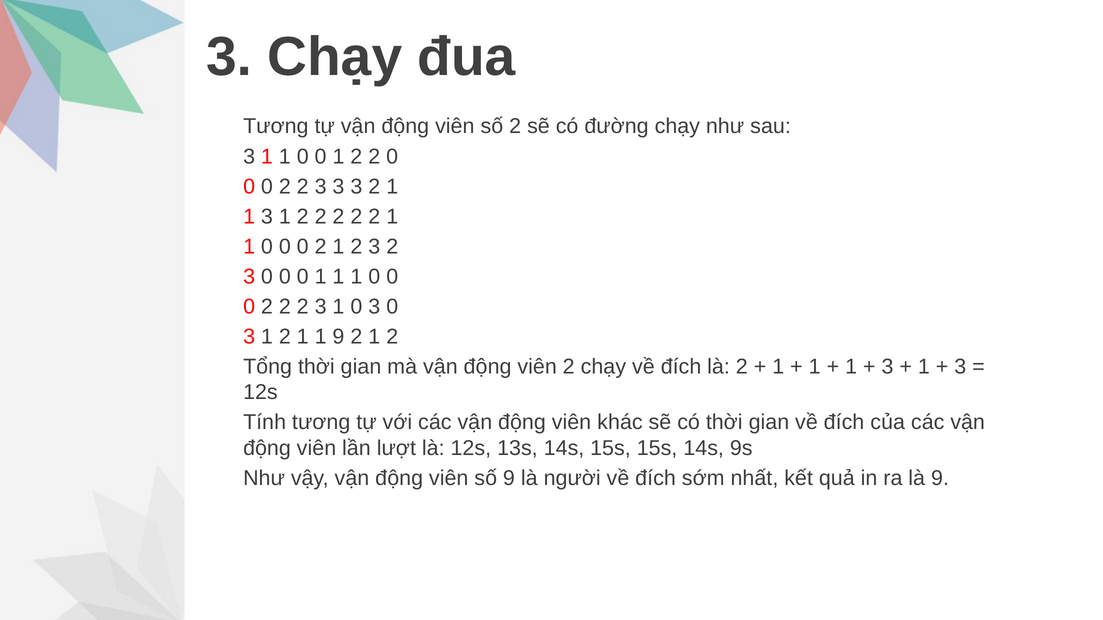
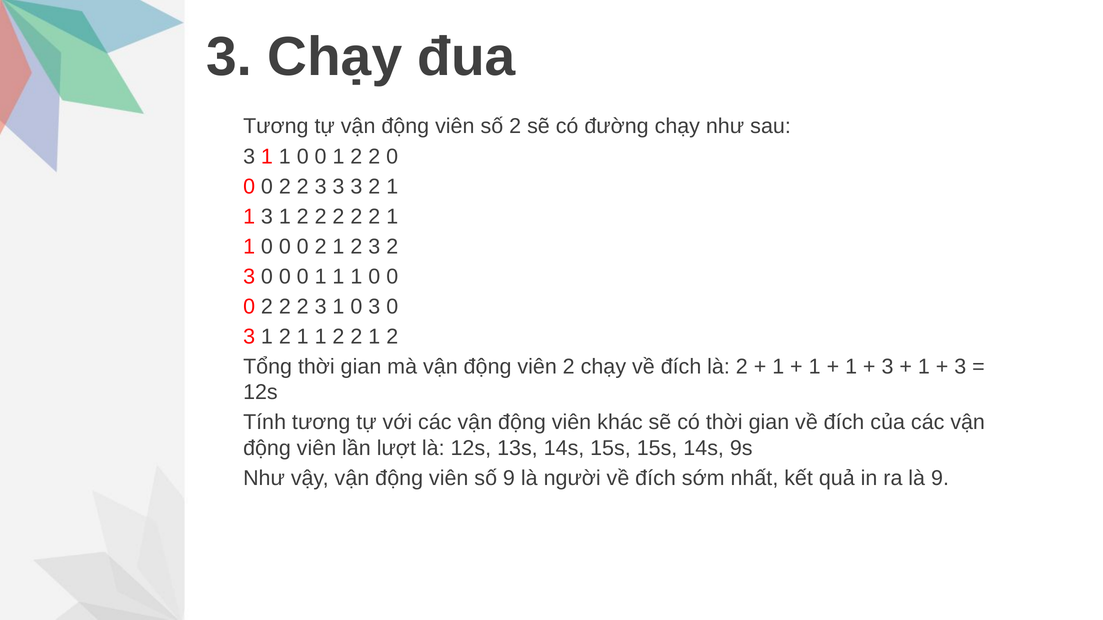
1 1 9: 9 -> 2
